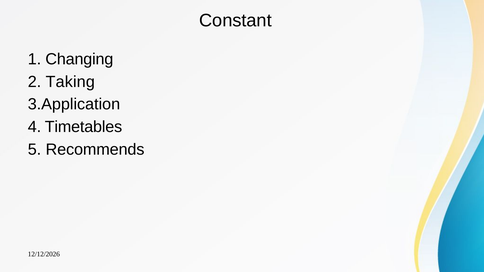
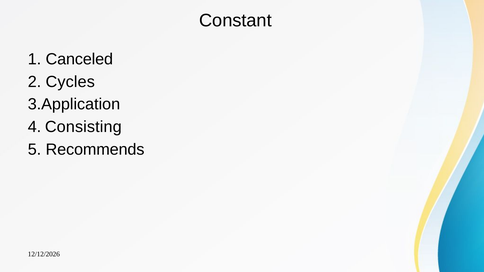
Changing: Changing -> Canceled
Taking: Taking -> Cycles
Timetables: Timetables -> Consisting
